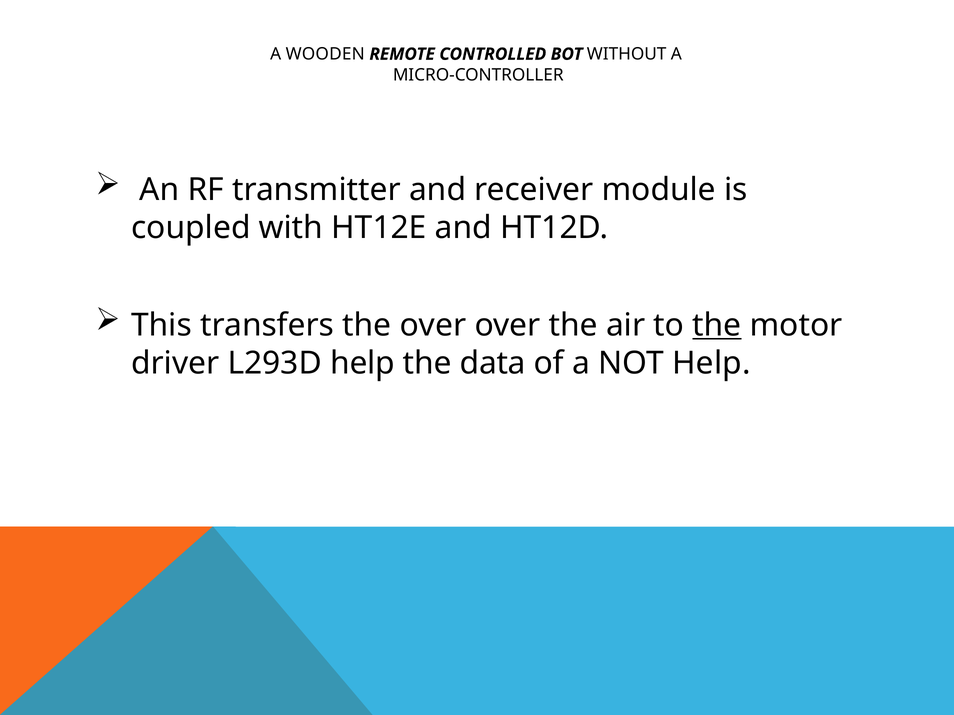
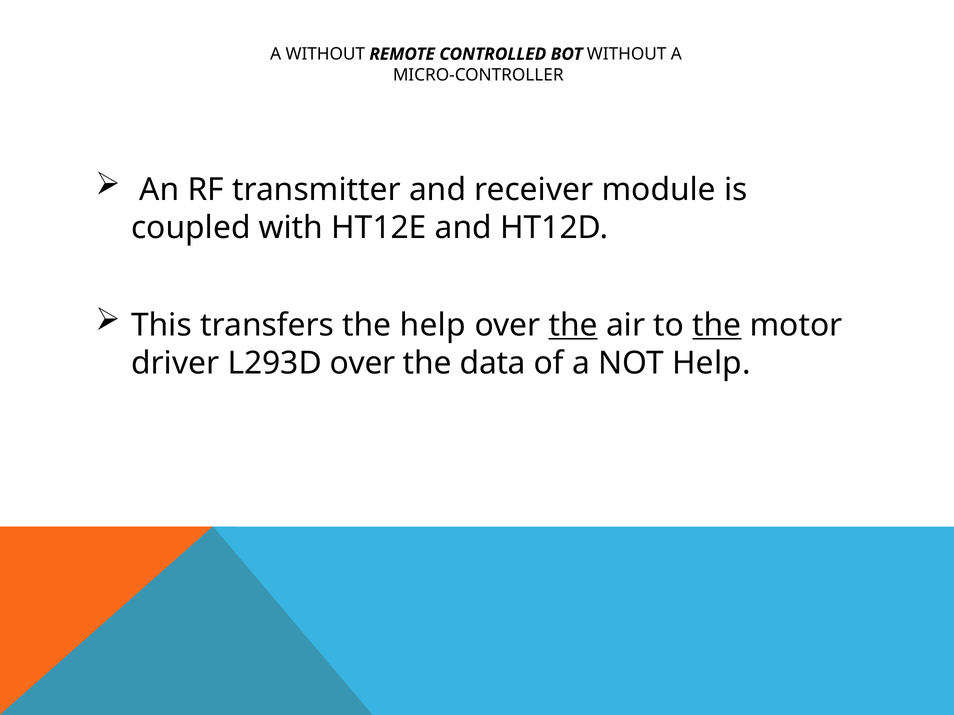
A WOODEN: WOODEN -> WITHOUT
the over: over -> help
the at (573, 325) underline: none -> present
L293D help: help -> over
